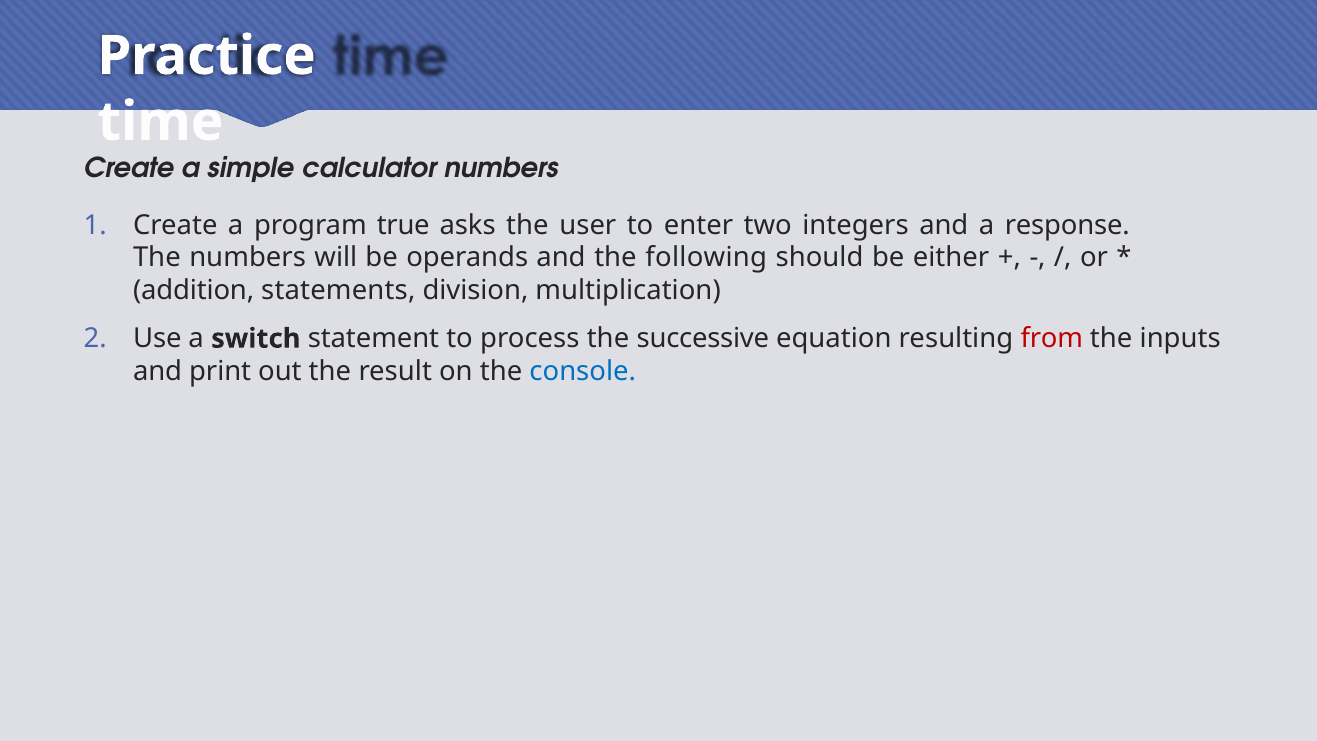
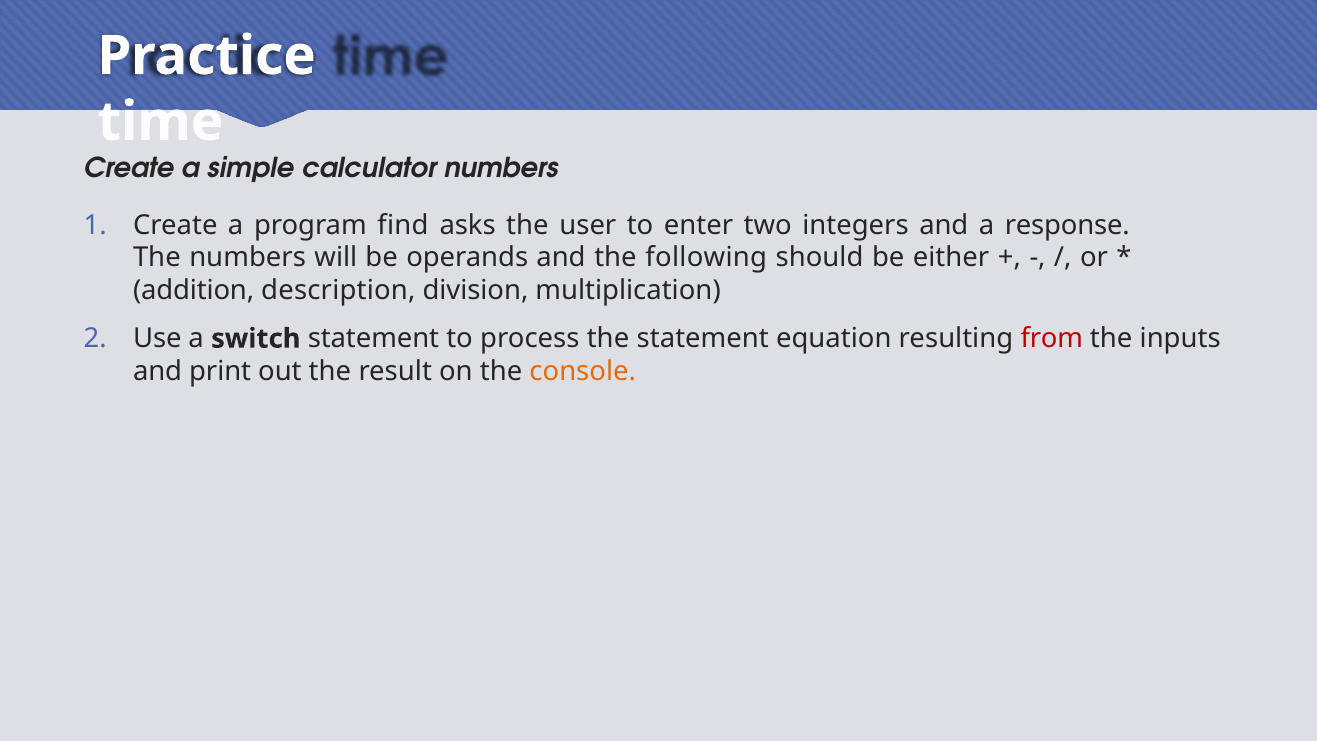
true: true -> find
statements: statements -> description
the successive: successive -> statement
console colour: blue -> orange
